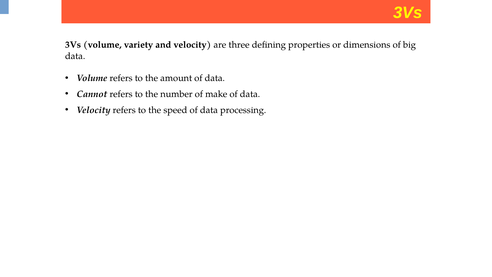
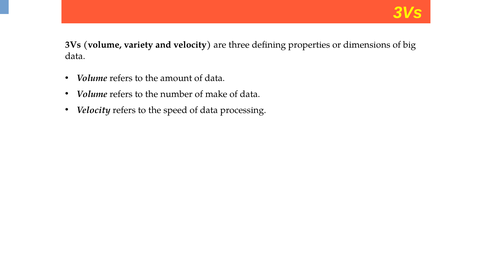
Cannot at (92, 94): Cannot -> Volume
